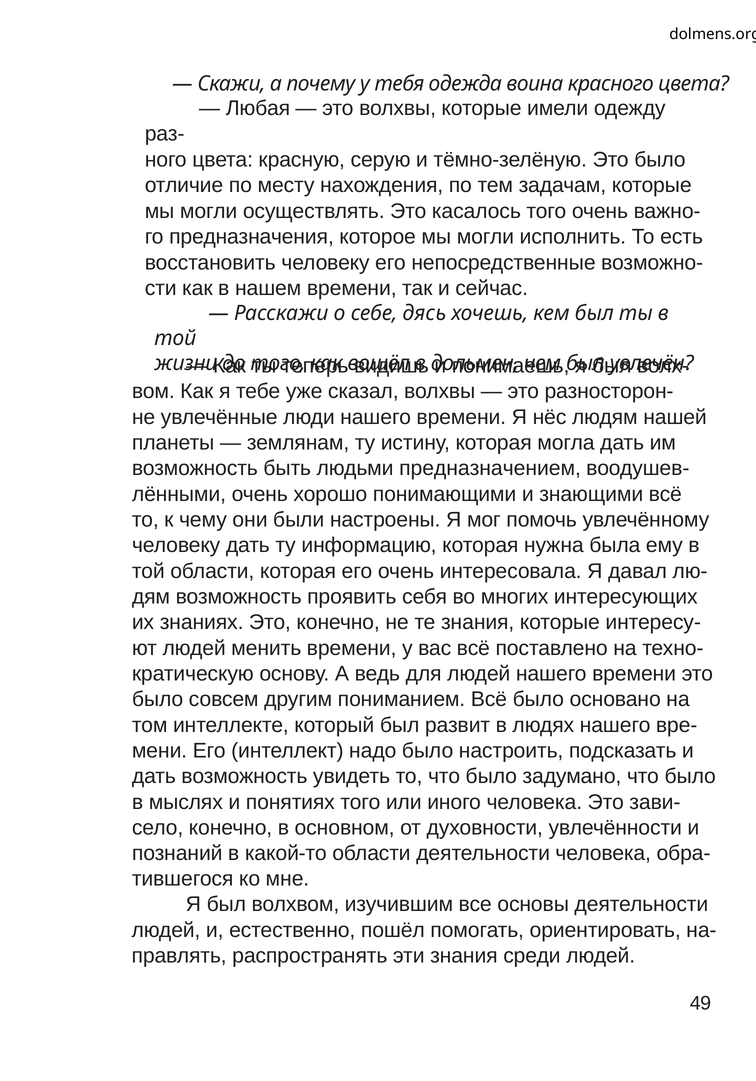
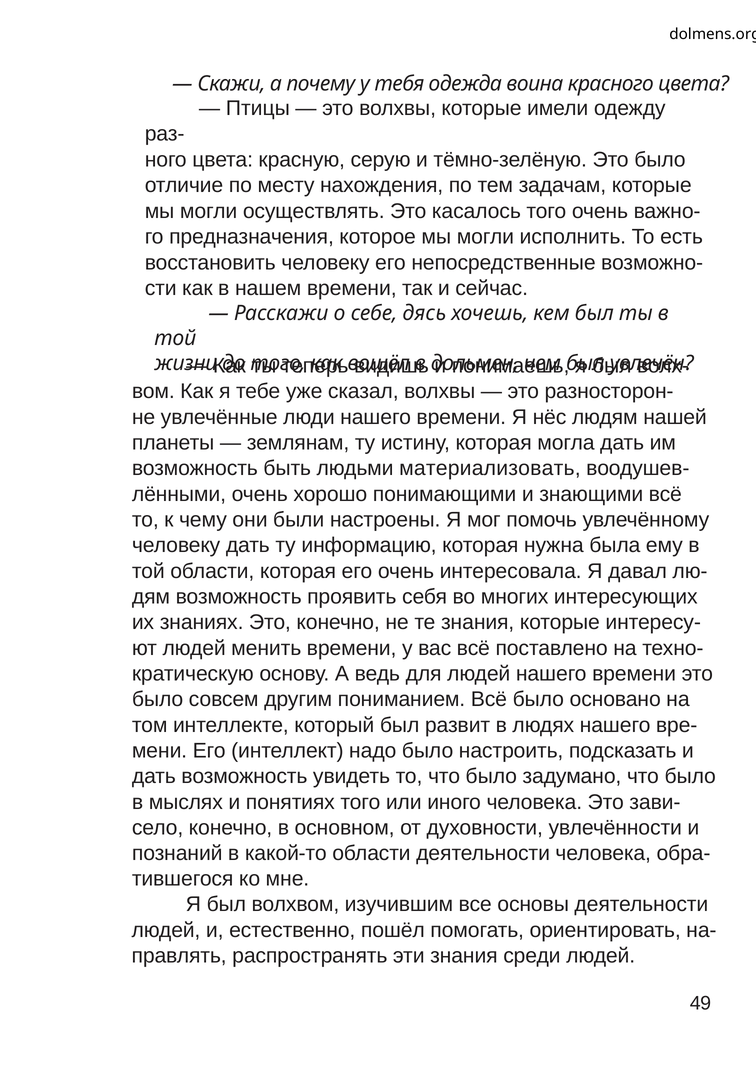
Любая: Любая -> Птицы
предназначением: предназначением -> материализовать
